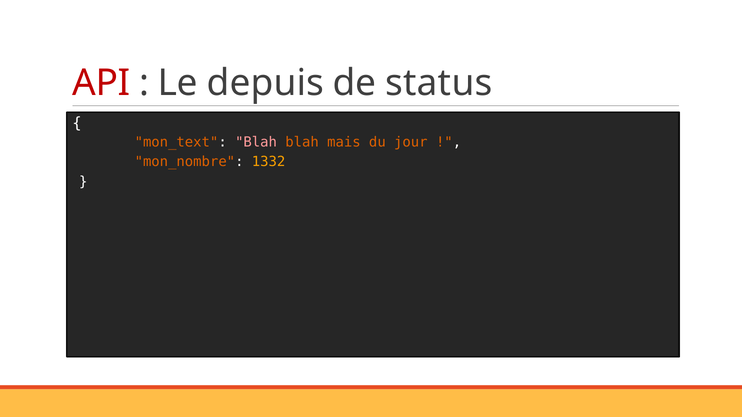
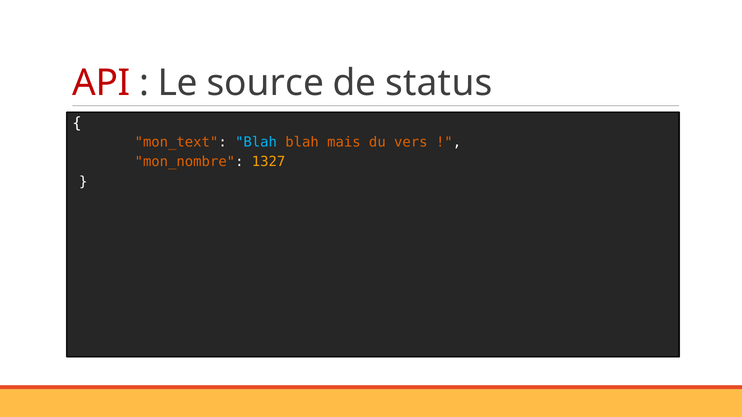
depuis: depuis -> source
Blah at (256, 142) colour: pink -> light blue
jour: jour -> vers
1332: 1332 -> 1327
